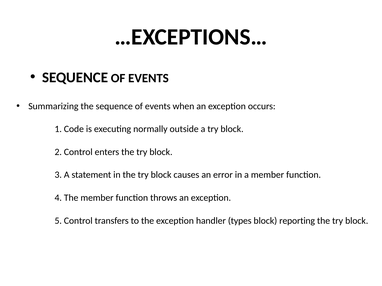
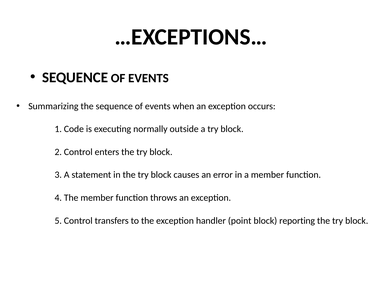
types: types -> point
